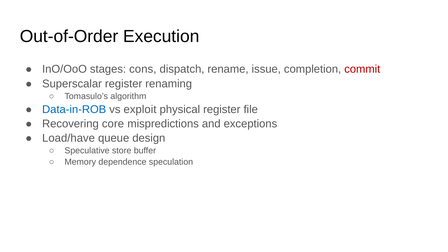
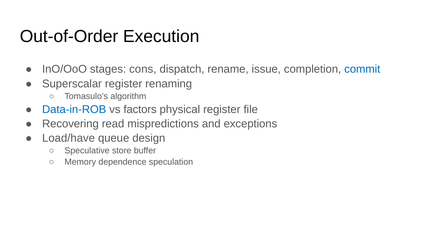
commit colour: red -> blue
exploit: exploit -> factors
core: core -> read
